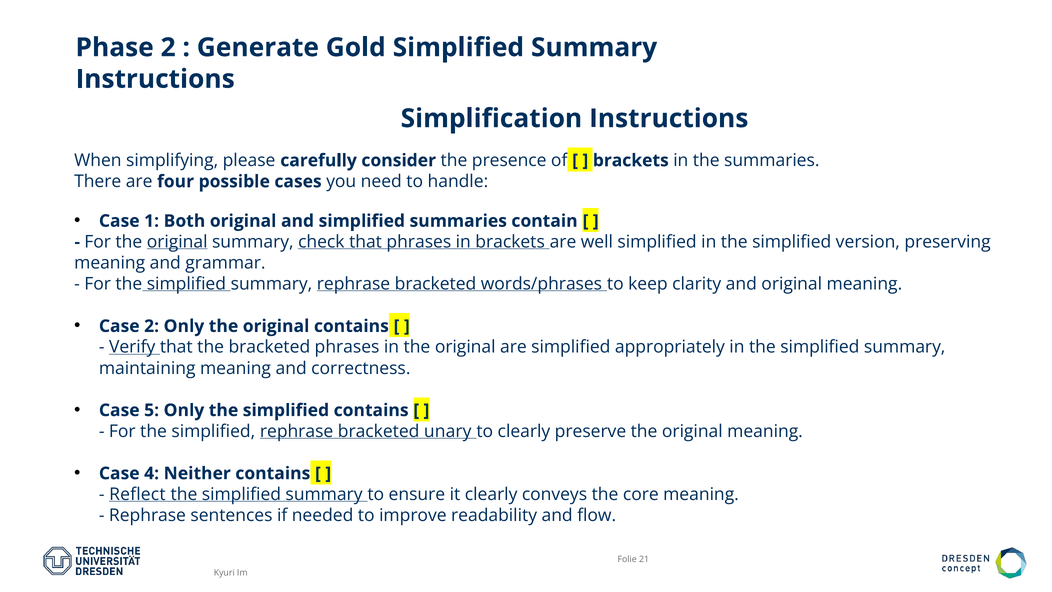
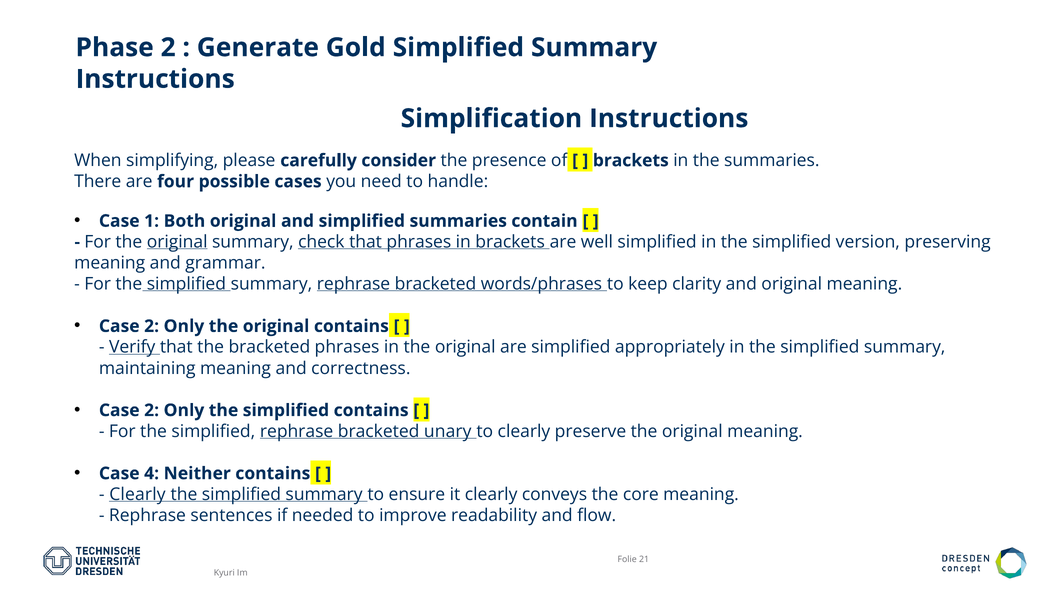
5 at (152, 410): 5 -> 2
Reflect at (137, 494): Reflect -> Clearly
